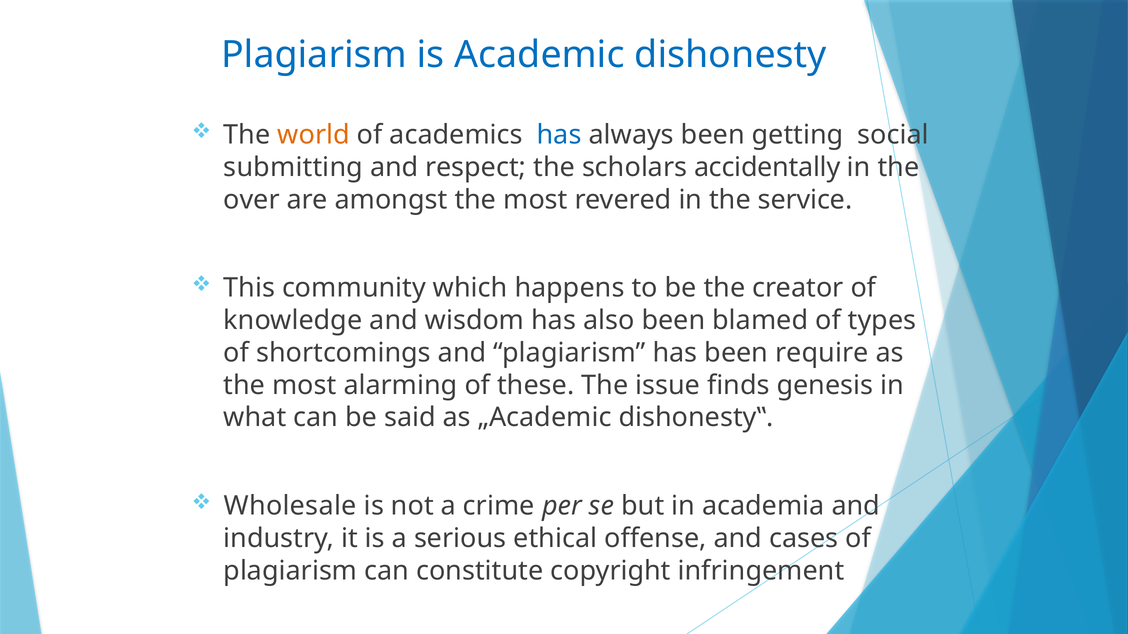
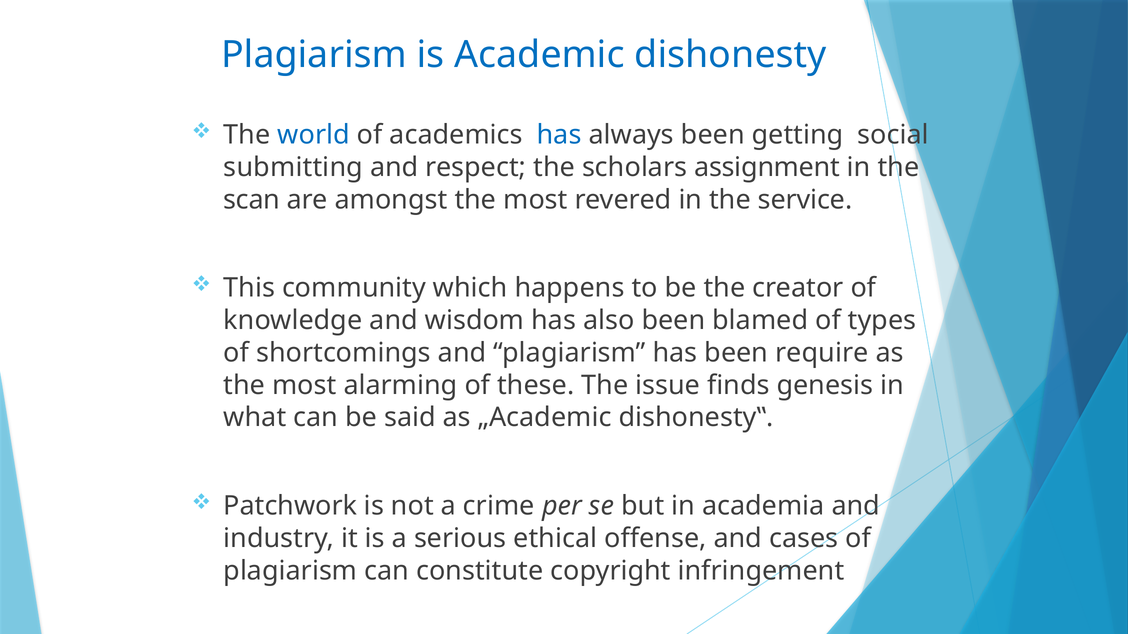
world colour: orange -> blue
accidentally: accidentally -> assignment
over: over -> scan
Wholesale: Wholesale -> Patchwork
